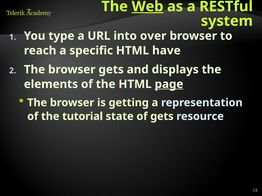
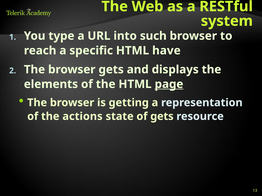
Web underline: present -> none
over: over -> such
tutorial: tutorial -> actions
